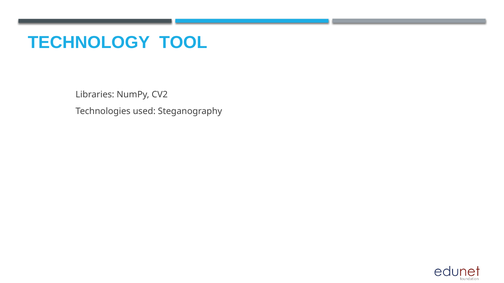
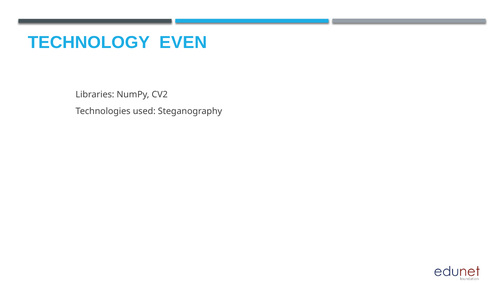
TOOL: TOOL -> EVEN
